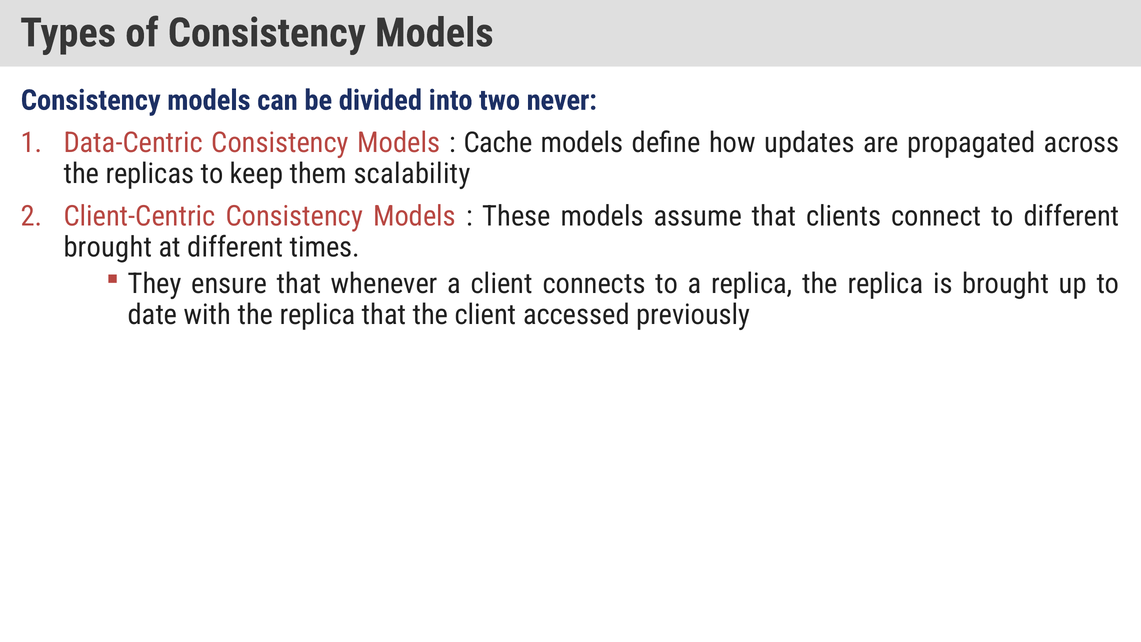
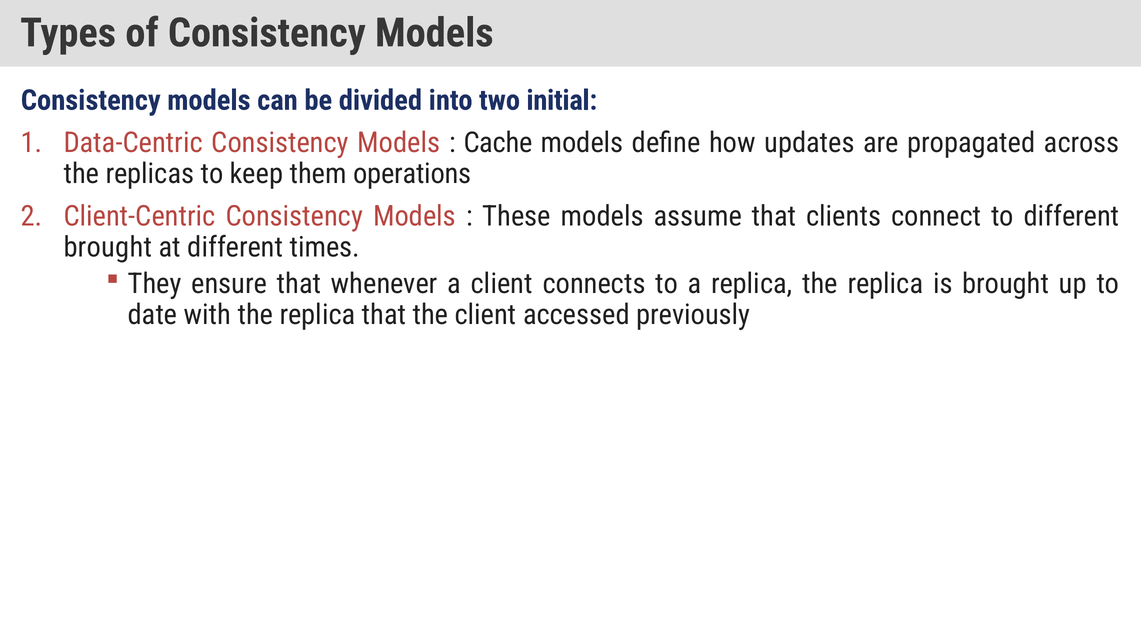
never: never -> initial
scalability: scalability -> operations
